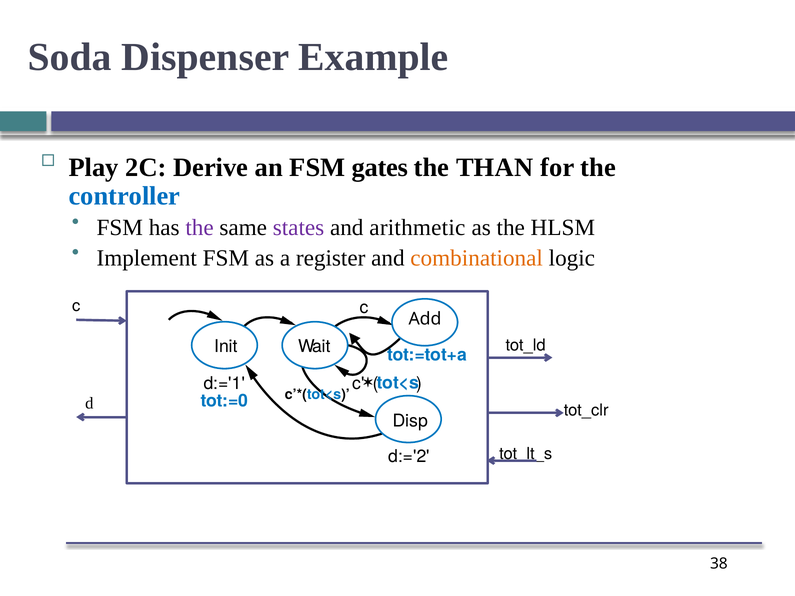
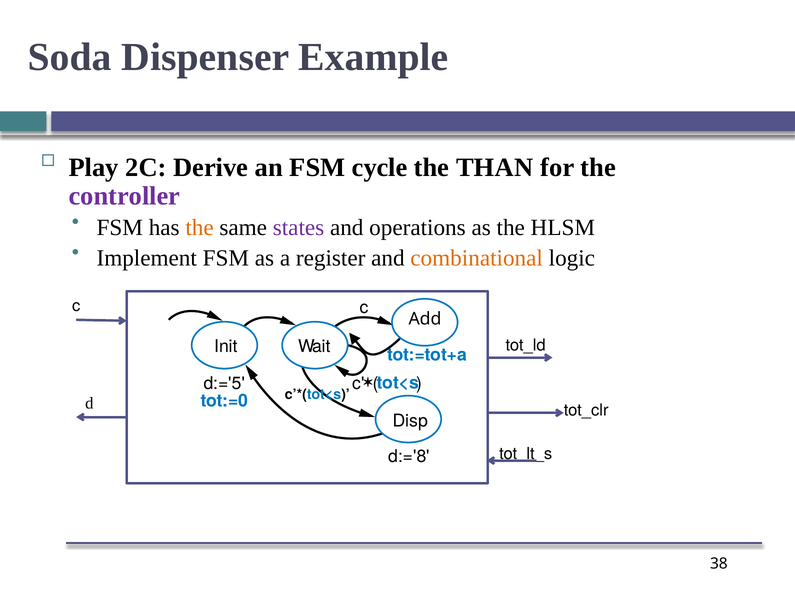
gates: gates -> cycle
controller colour: blue -> purple
the at (200, 228) colour: purple -> orange
arithmetic: arithmetic -> operations
d:='1: d:='1 -> d:='5
d:='2: d:='2 -> d:='8
